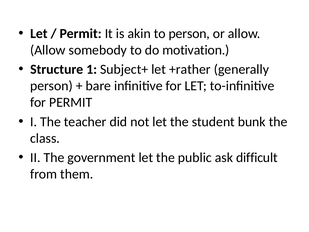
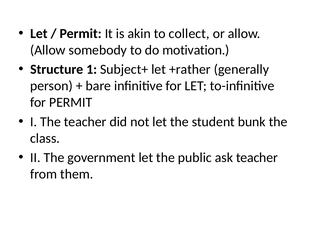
to person: person -> collect
ask difficult: difficult -> teacher
